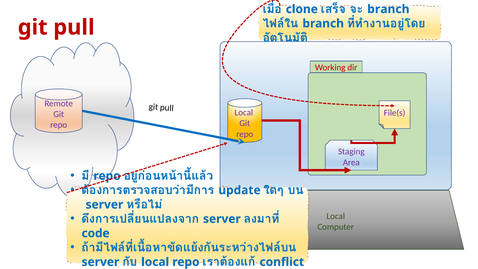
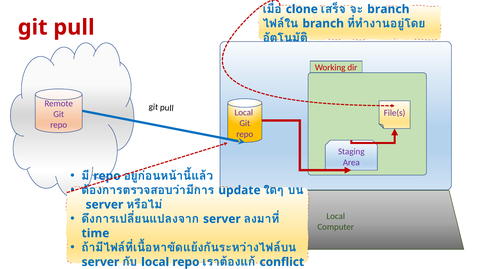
code: code -> time
